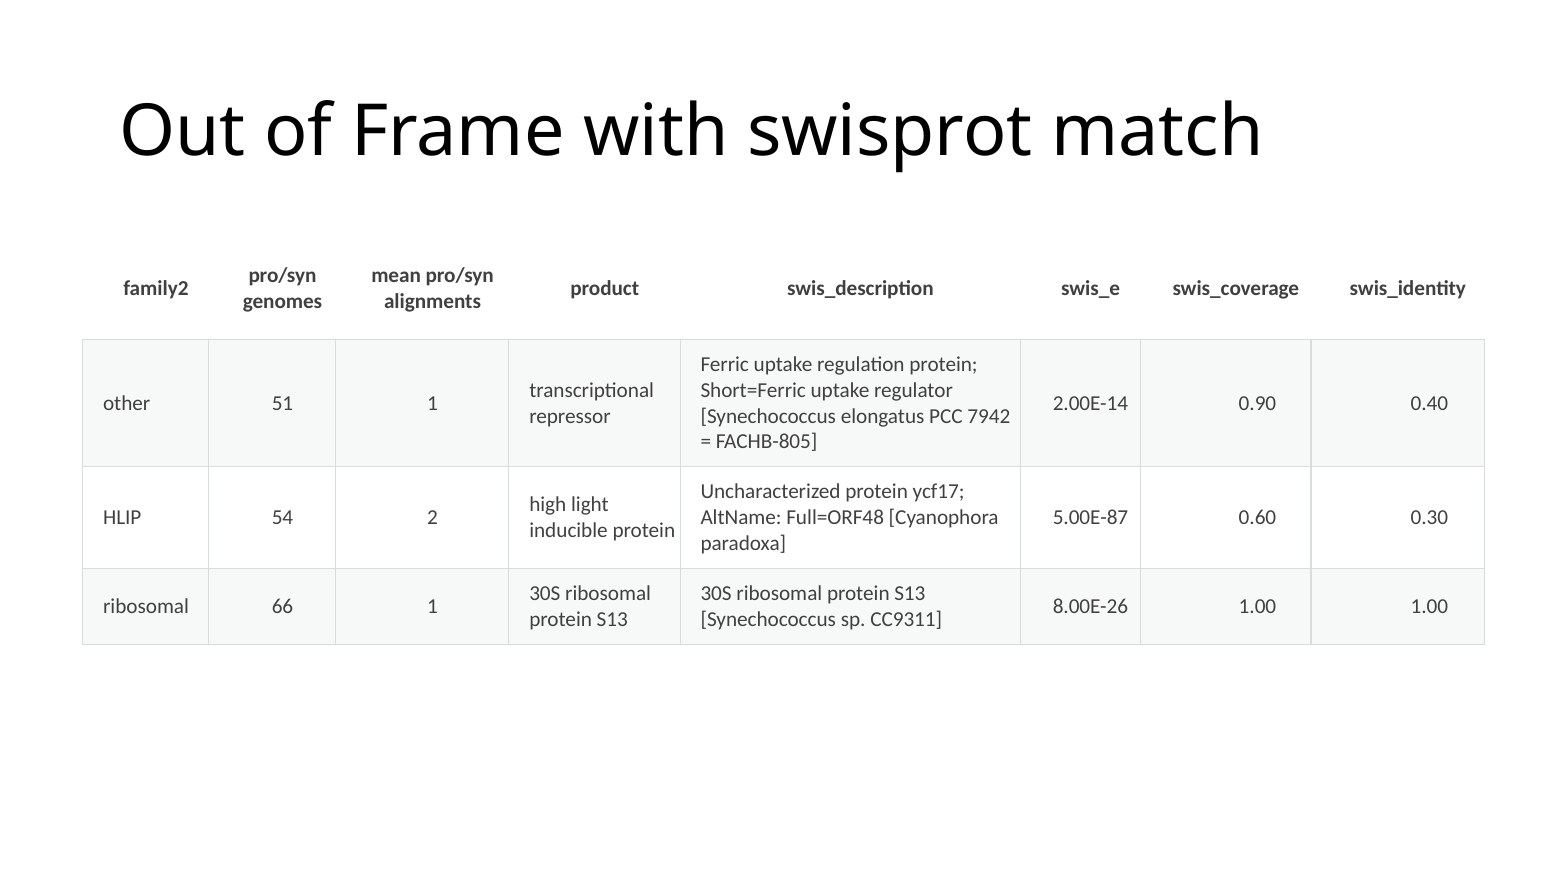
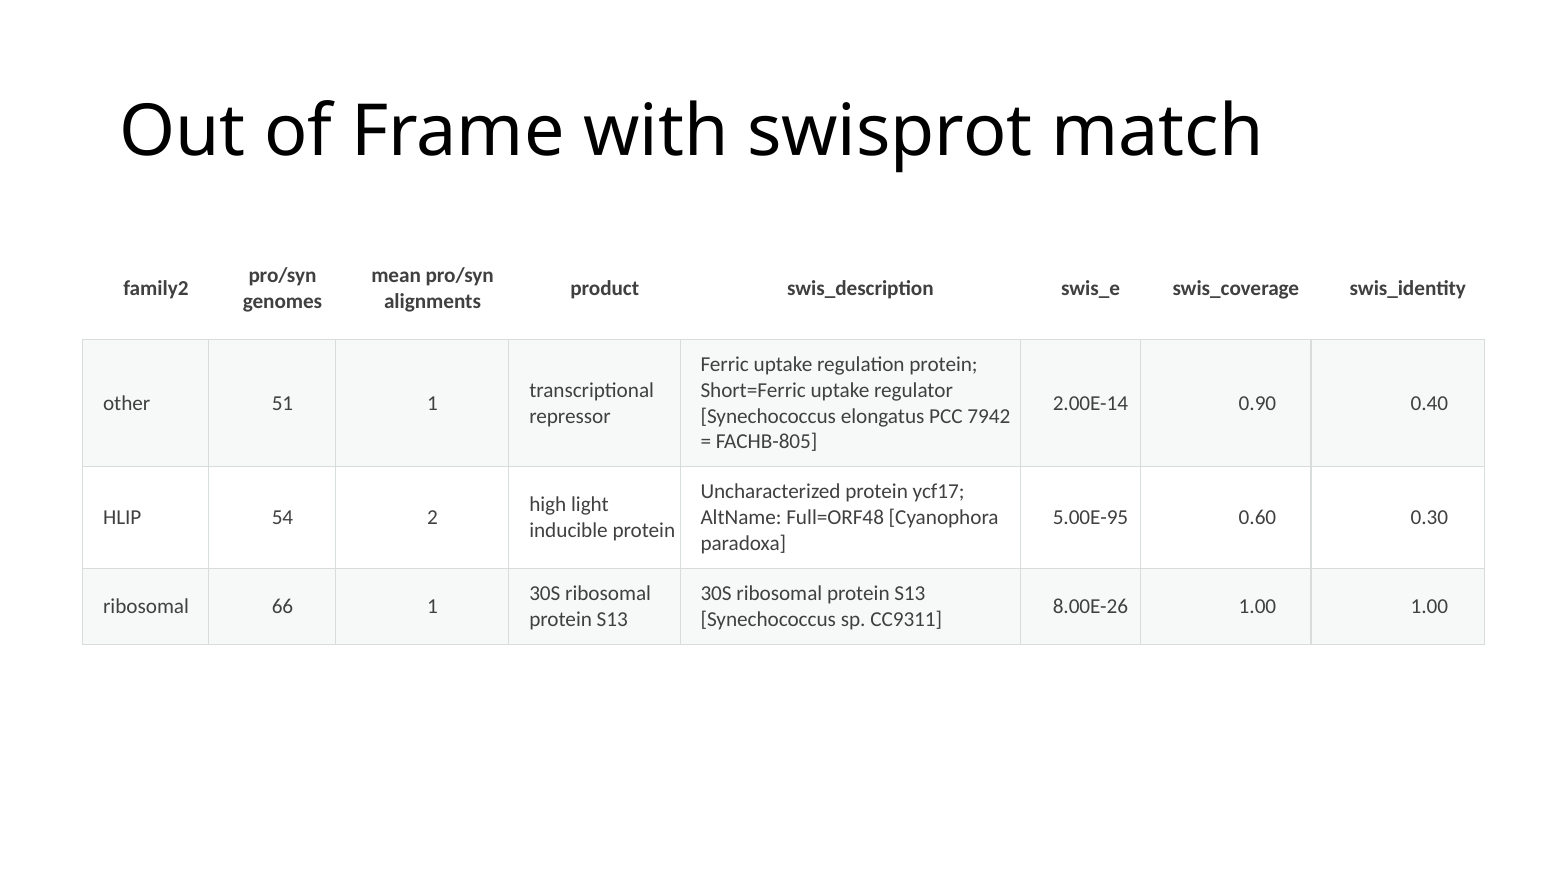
5.00E-87: 5.00E-87 -> 5.00E-95
